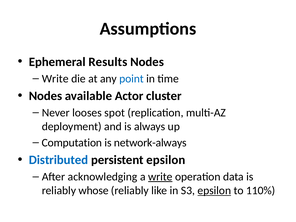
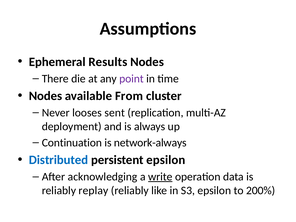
Write at (55, 79): Write -> There
point colour: blue -> purple
Actor: Actor -> From
spot: spot -> sent
Computation: Computation -> Continuation
whose: whose -> replay
epsilon at (214, 190) underline: present -> none
110%: 110% -> 200%
